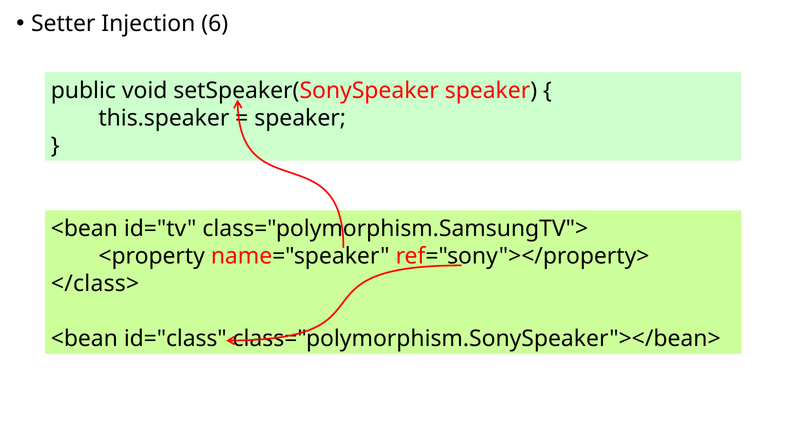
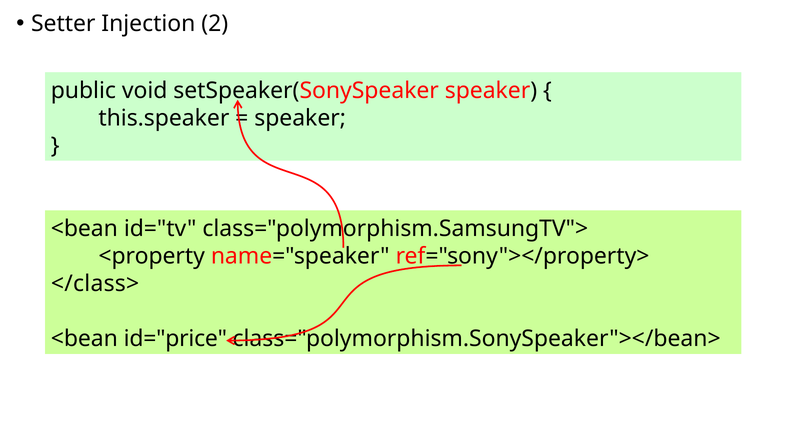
6: 6 -> 2
id="class: id="class -> id="price
